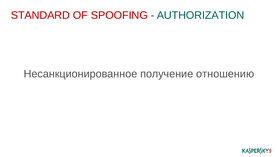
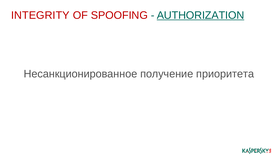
STANDARD: STANDARD -> INTEGRITY
AUTHORIZATION underline: none -> present
отношению: отношению -> приоритета
